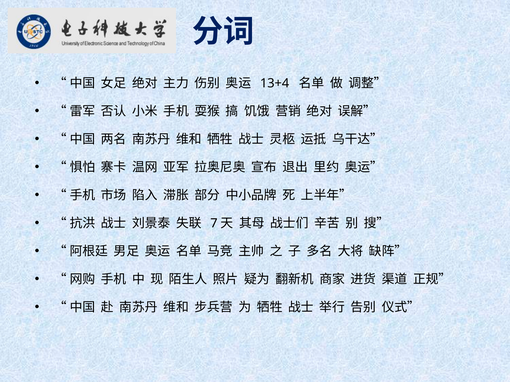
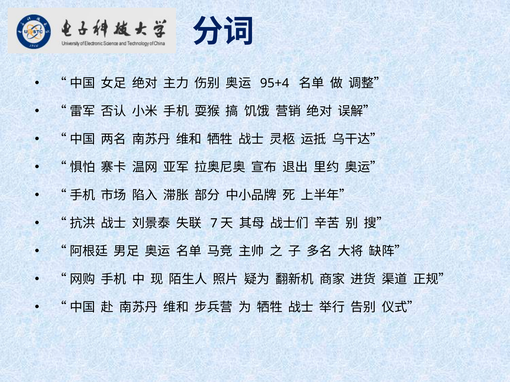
13+4: 13+4 -> 95+4
